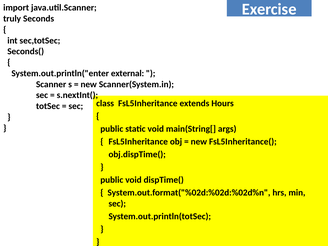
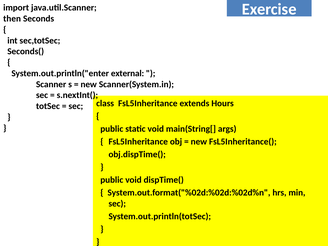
truly: truly -> then
